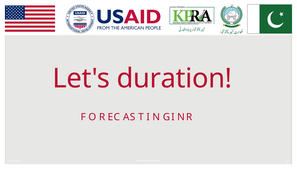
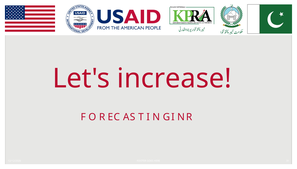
duration: duration -> increase
